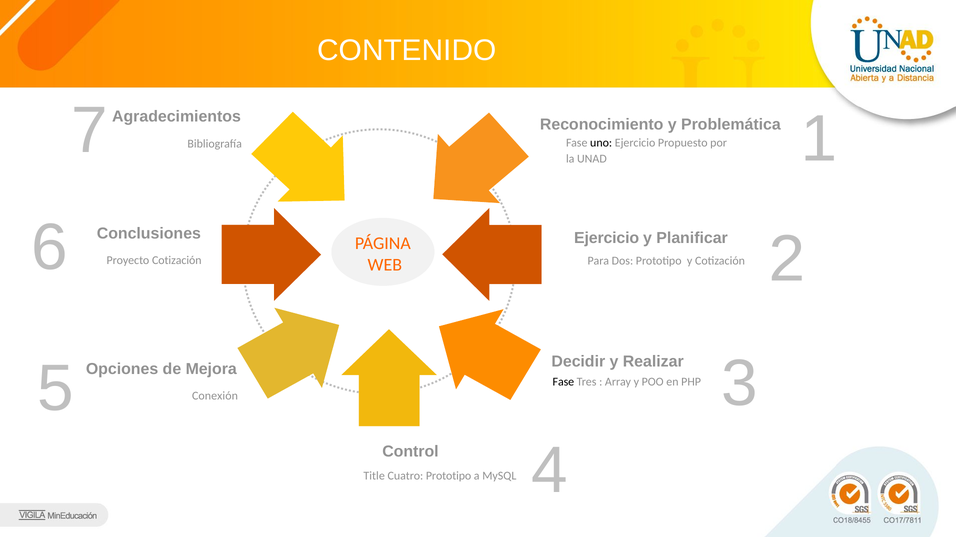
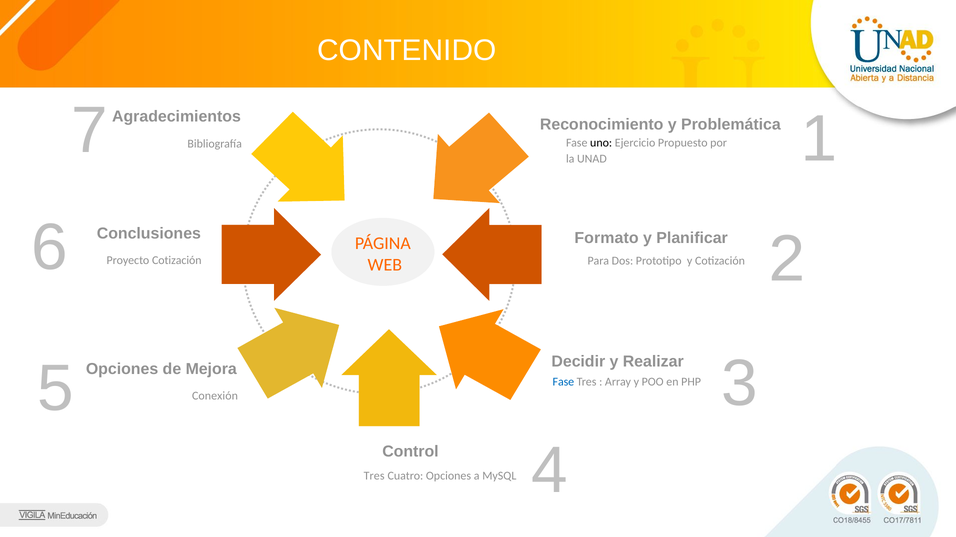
Ejercicio at (607, 238): Ejercicio -> Formato
Fase at (563, 382) colour: black -> blue
Title at (374, 476): Title -> Tres
Cuatro Prototipo: Prototipo -> Opciones
